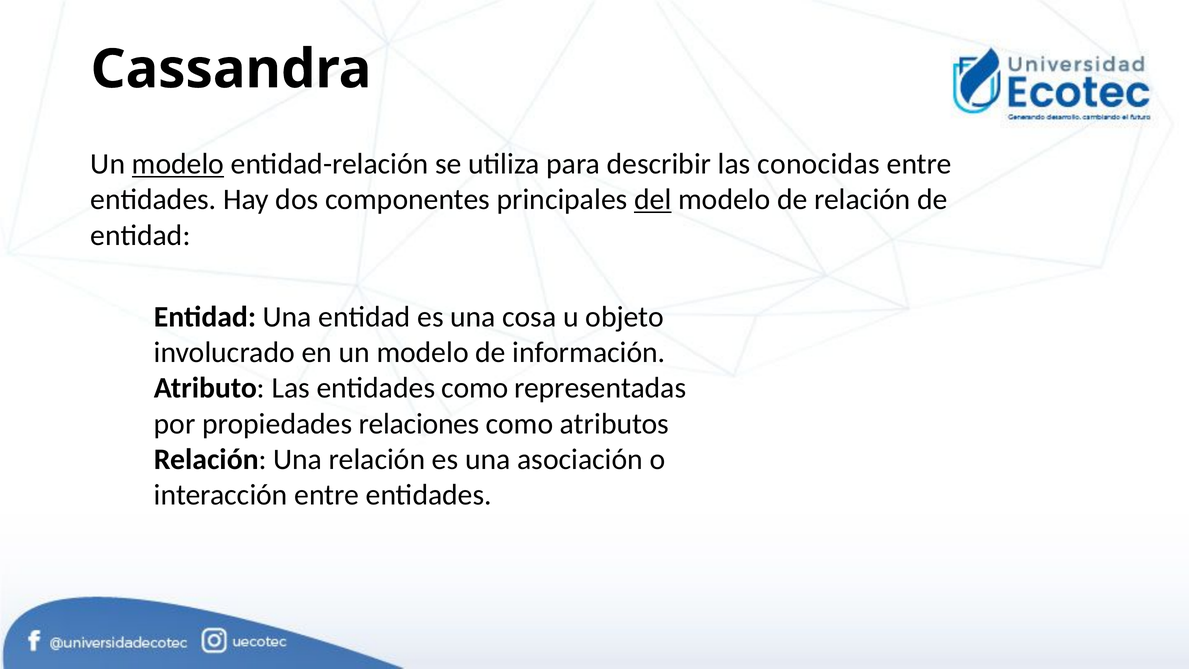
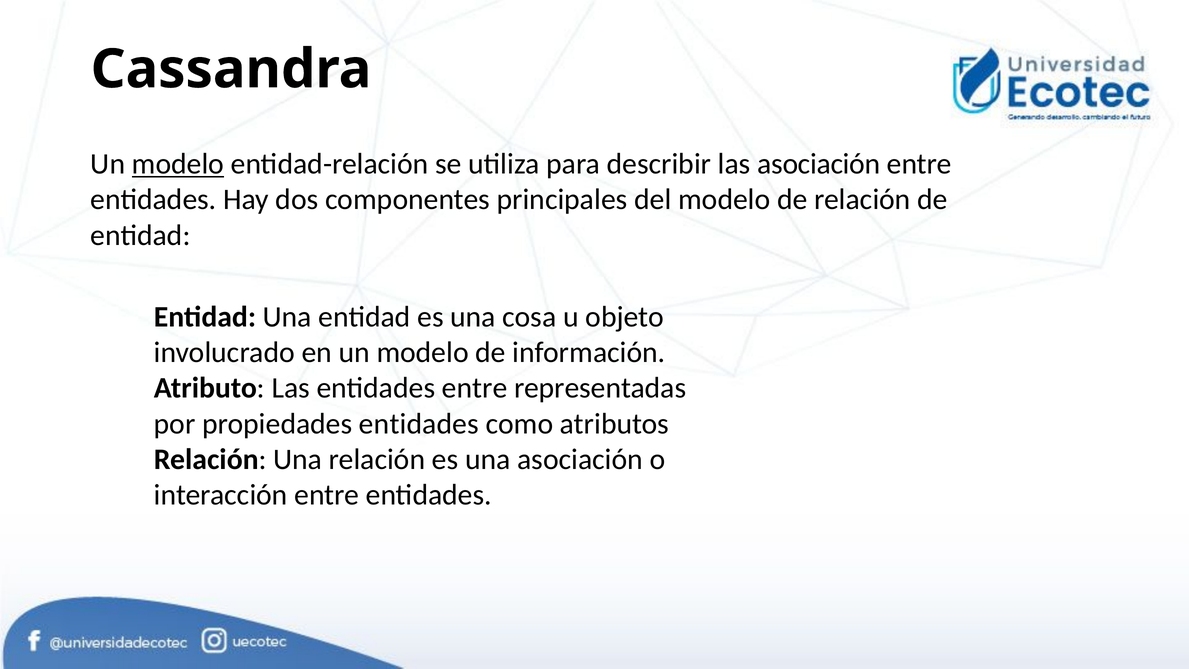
las conocidas: conocidas -> asociación
del underline: present -> none
entidades como: como -> entre
propiedades relaciones: relaciones -> entidades
